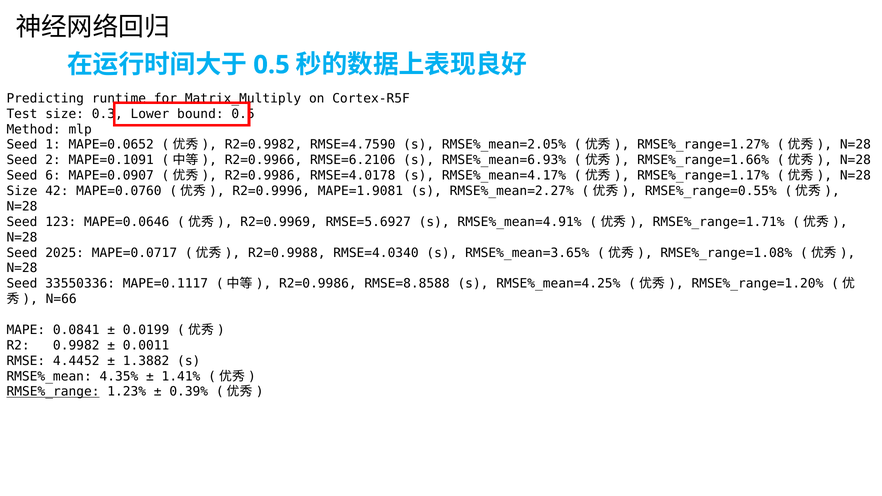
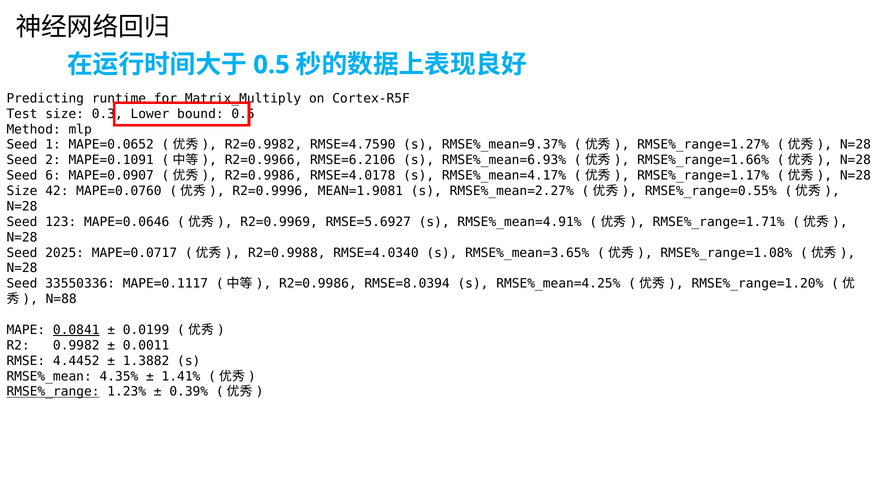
RMSE%_mean=2.05%: RMSE%_mean=2.05% -> RMSE%_mean=9.37%
MAPE=1.9081: MAPE=1.9081 -> MEAN=1.9081
RMSE=8.8588: RMSE=8.8588 -> RMSE=8.0394
N=66: N=66 -> N=88
0.0841 underline: none -> present
